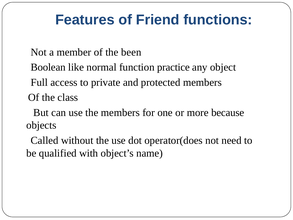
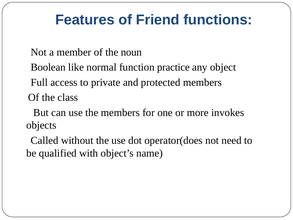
been: been -> noun
because: because -> invokes
